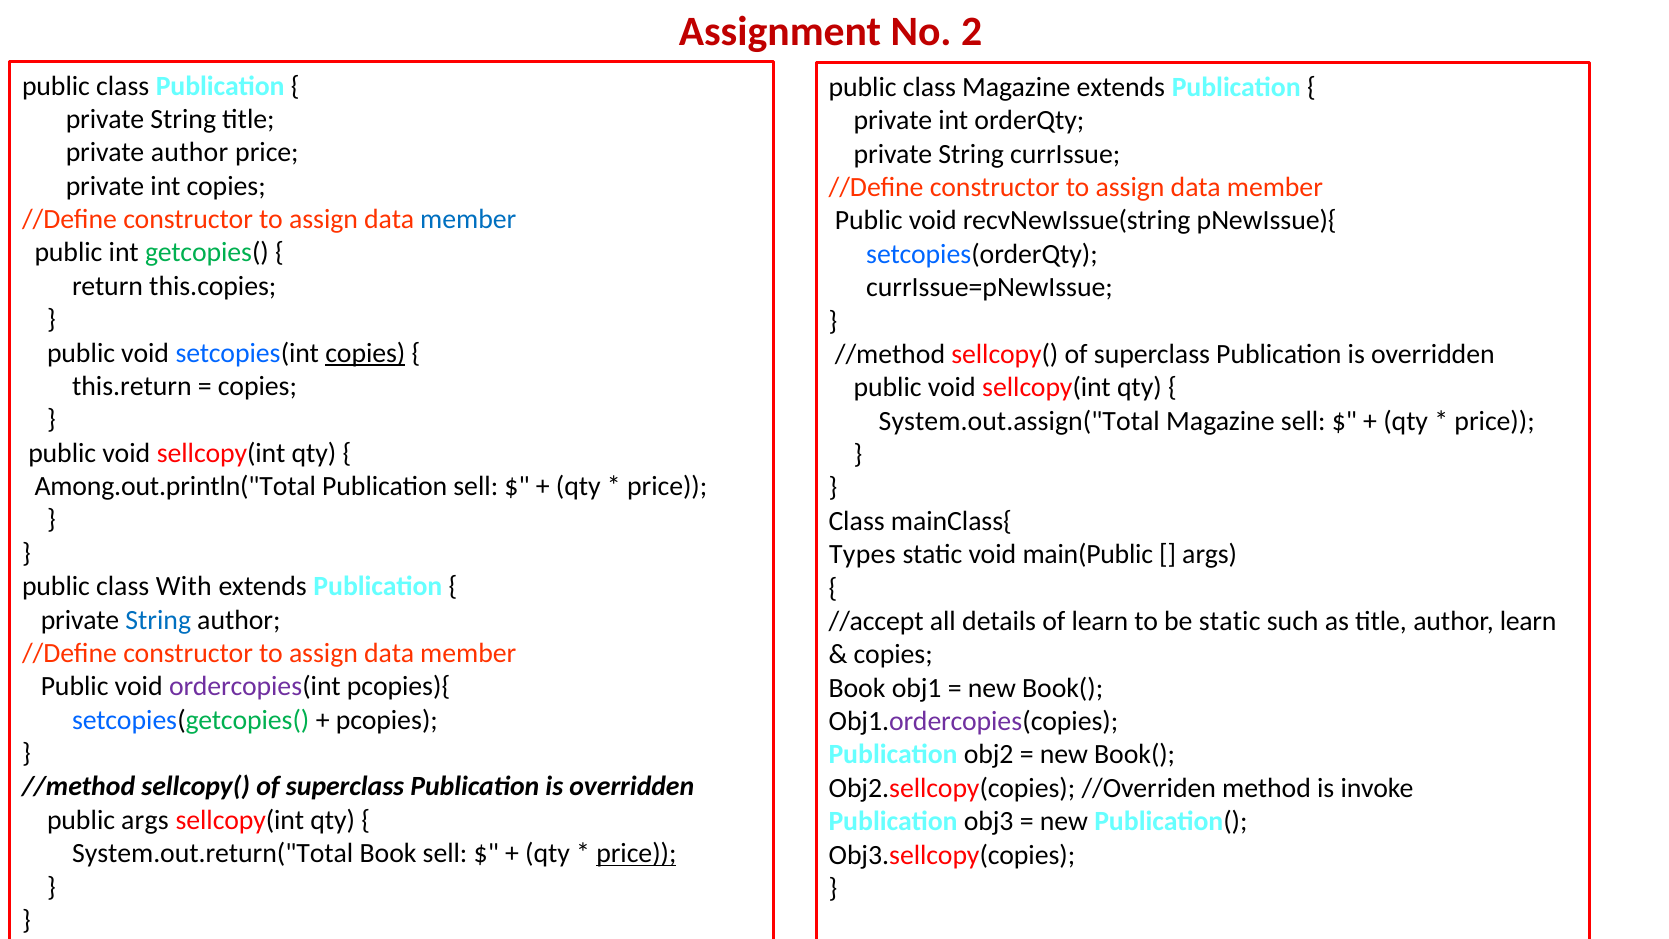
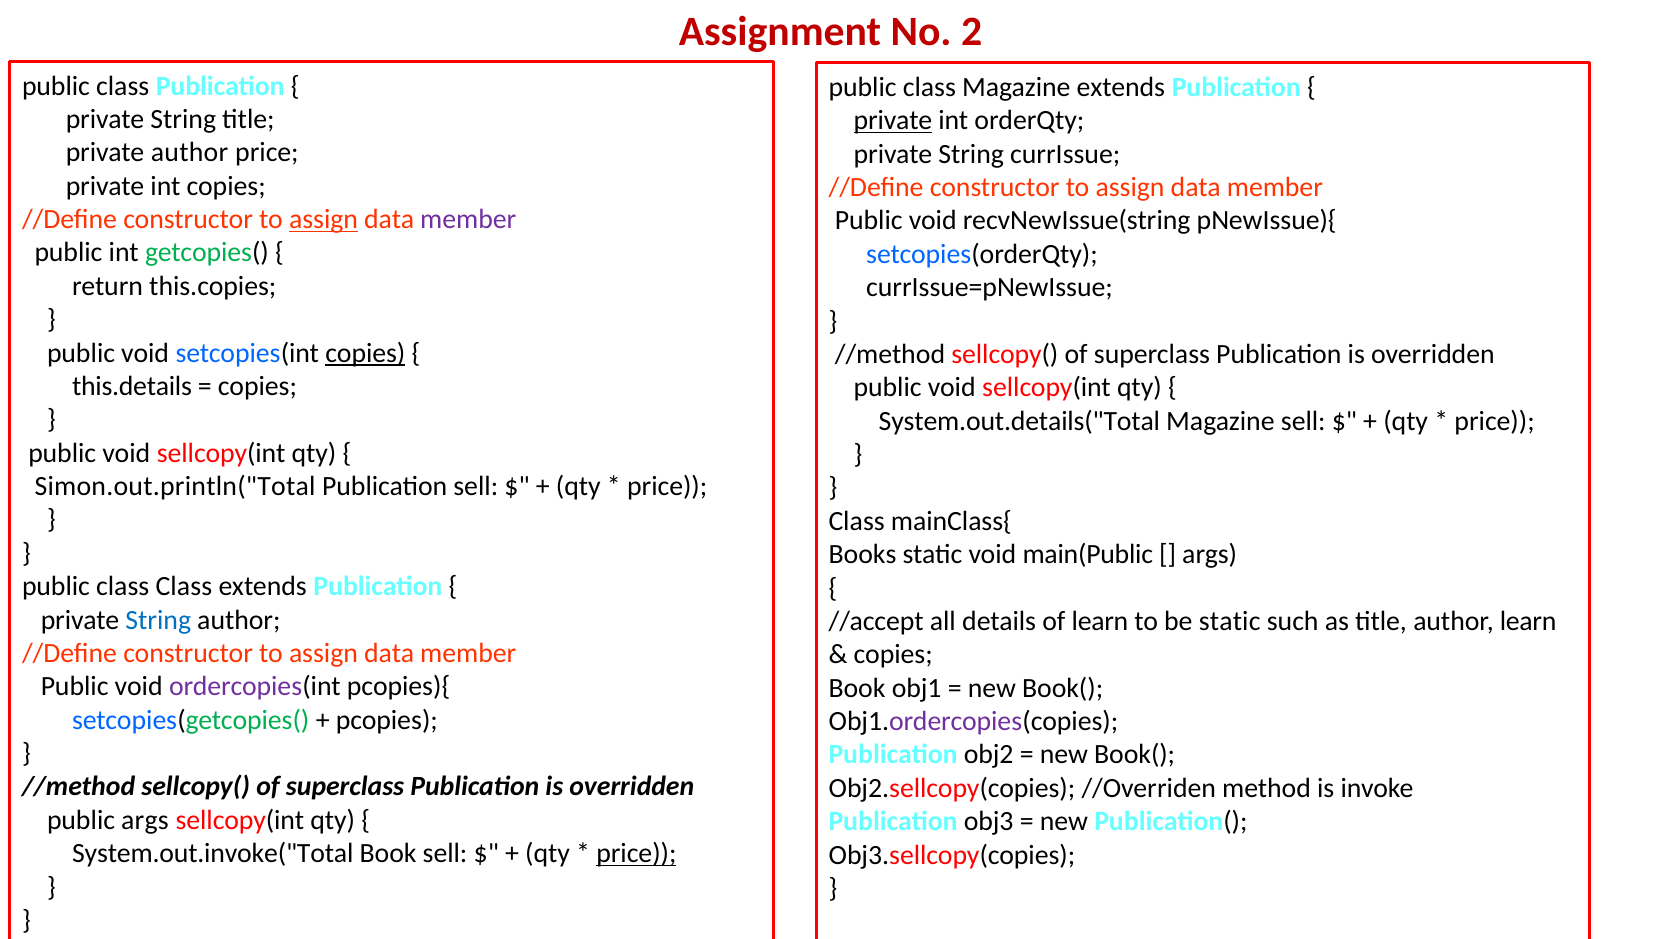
private at (893, 121) underline: none -> present
assign at (324, 219) underline: none -> present
member at (468, 219) colour: blue -> purple
this.return: this.return -> this.details
System.out.assign("Total: System.out.assign("Total -> System.out.details("Total
Among.out.println("Total: Among.out.println("Total -> Simon.out.println("Total
Types: Types -> Books
class With: With -> Class
System.out.return("Total: System.out.return("Total -> System.out.invoke("Total
